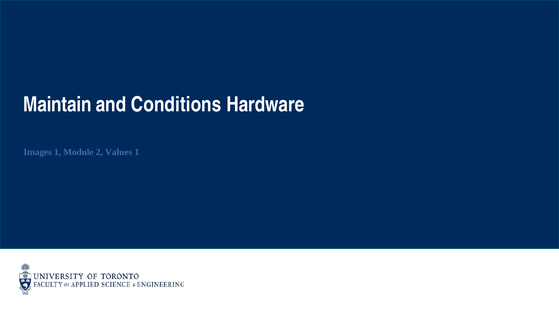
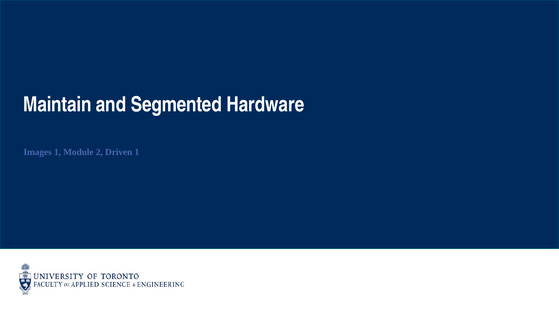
Conditions: Conditions -> Segmented
Values: Values -> Driven
